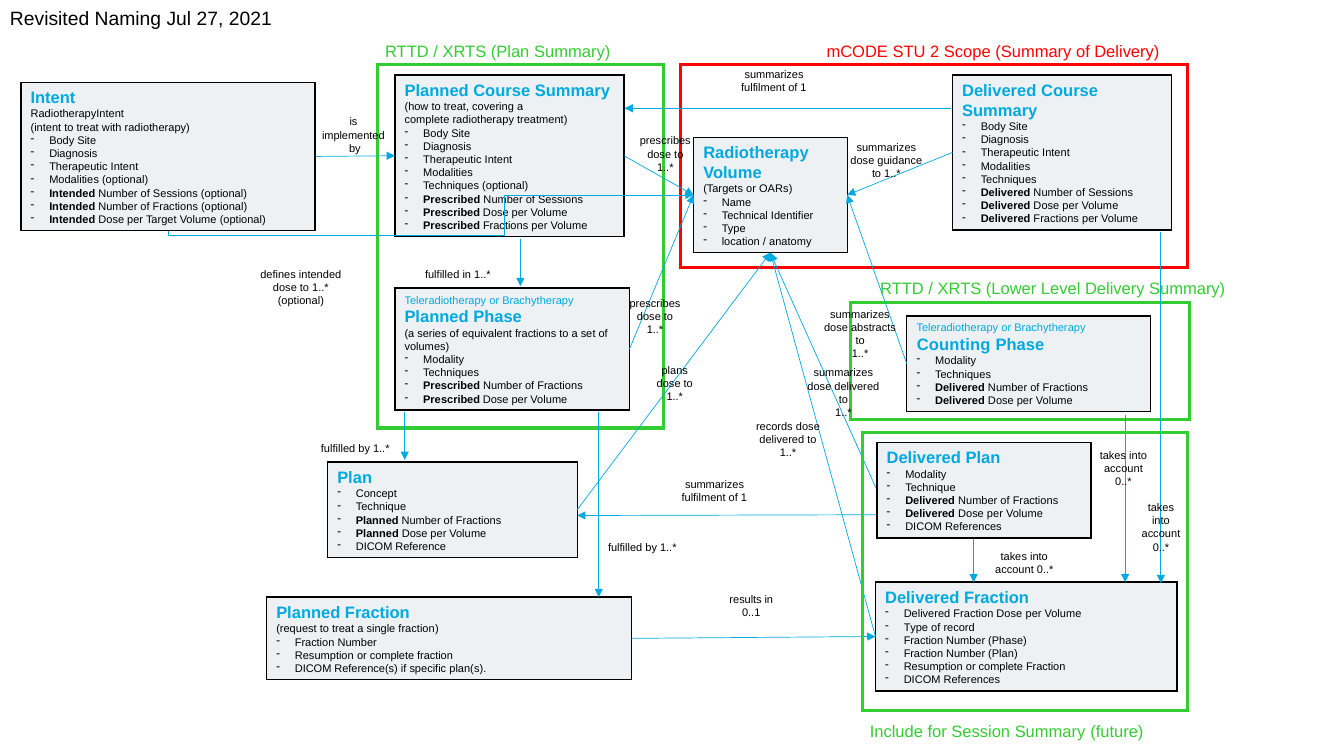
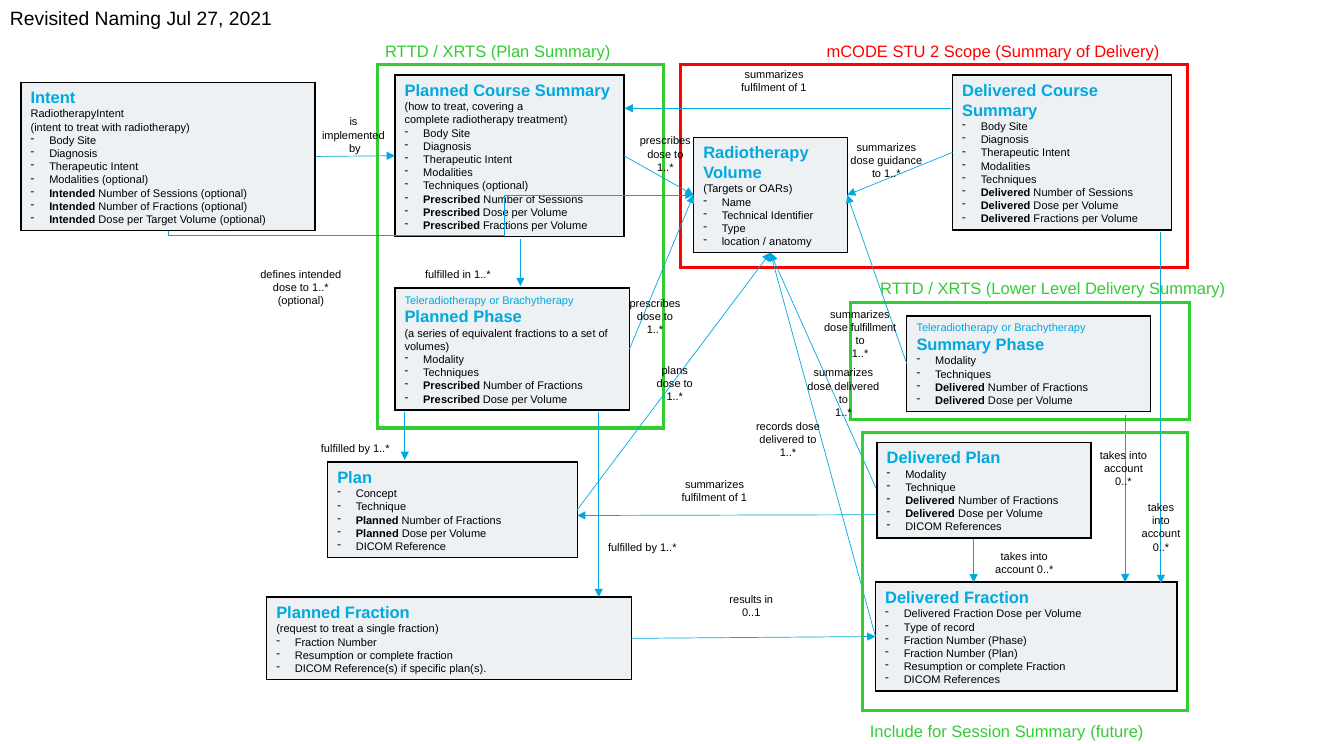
abstracts: abstracts -> fulfillment
Counting at (954, 345): Counting -> Summary
